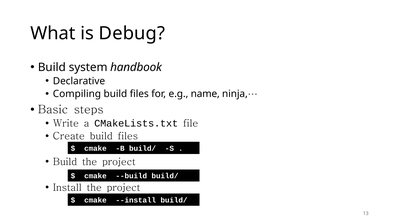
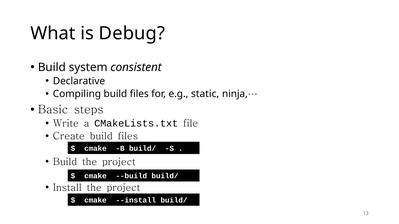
handbook: handbook -> consistent
name: name -> static
